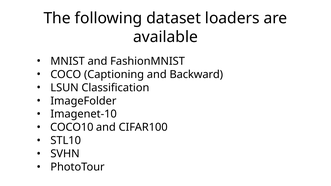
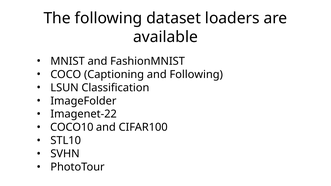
and Backward: Backward -> Following
Imagenet-10: Imagenet-10 -> Imagenet-22
